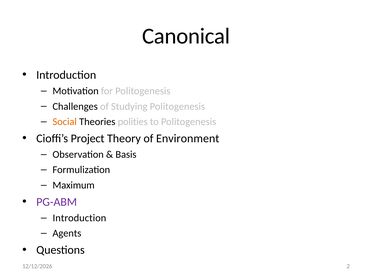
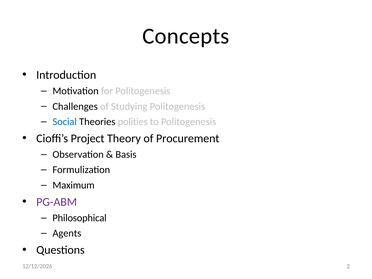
Canonical: Canonical -> Concepts
Social colour: orange -> blue
Environment: Environment -> Procurement
Introduction at (79, 218): Introduction -> Philosophical
